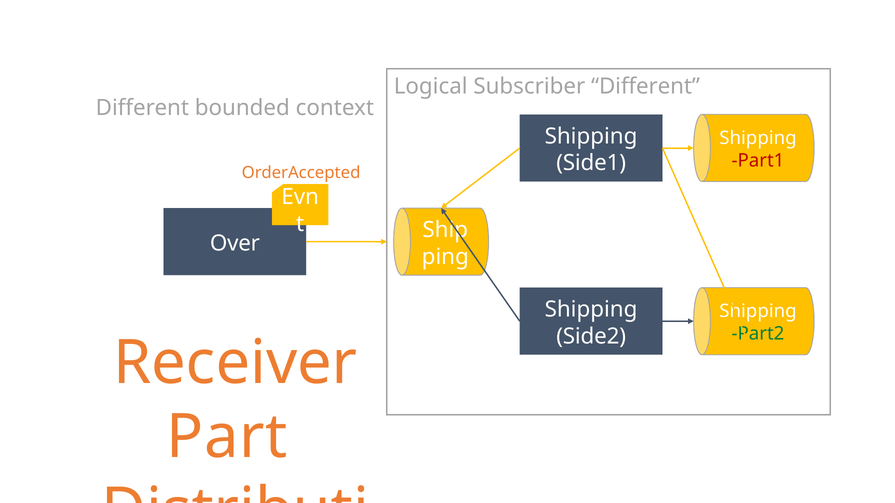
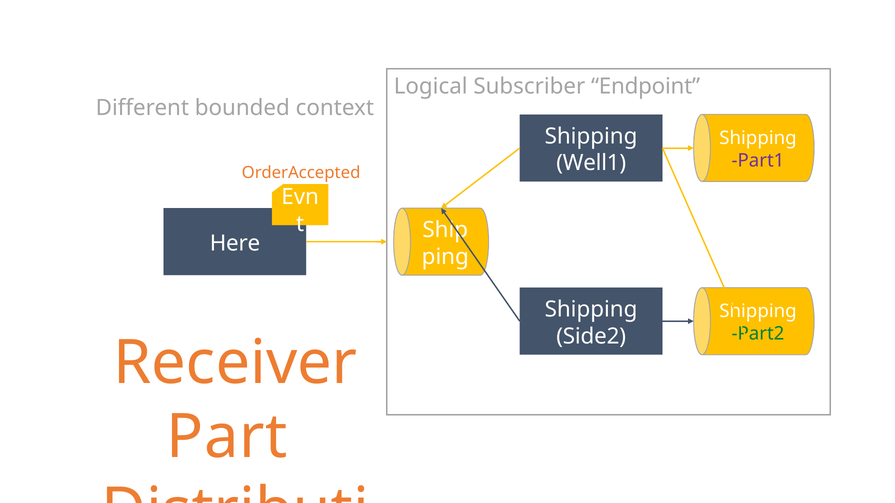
Subscriber Different: Different -> Endpoint
Part1 colour: red -> purple
Side1: Side1 -> Well1
Over: Over -> Here
